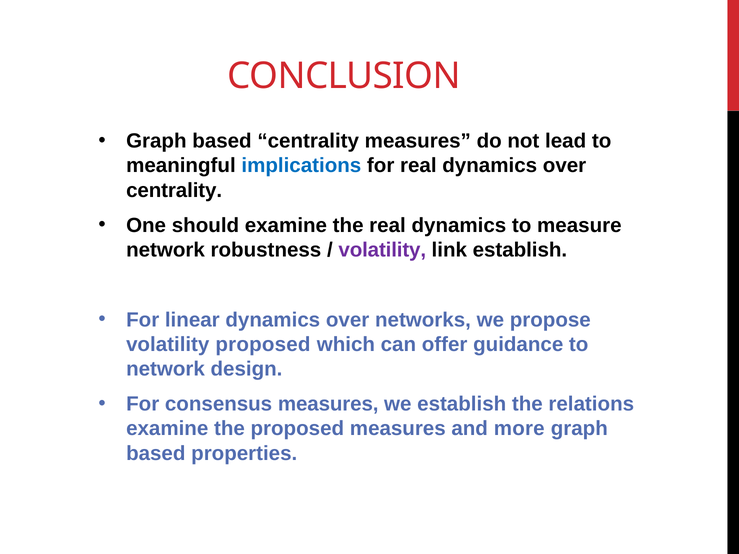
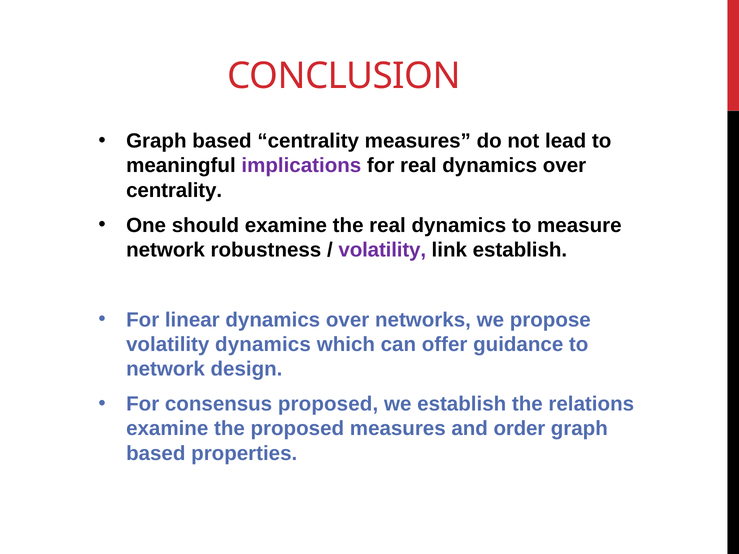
implications colour: blue -> purple
volatility proposed: proposed -> dynamics
consensus measures: measures -> proposed
more: more -> order
